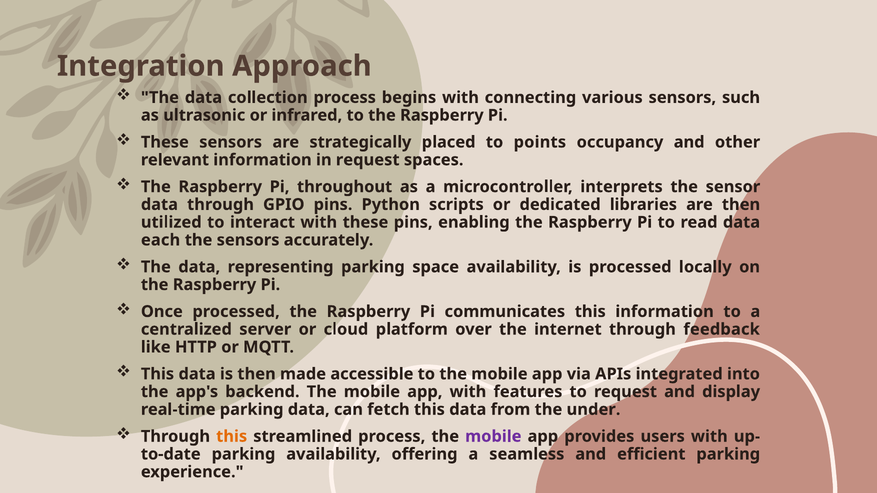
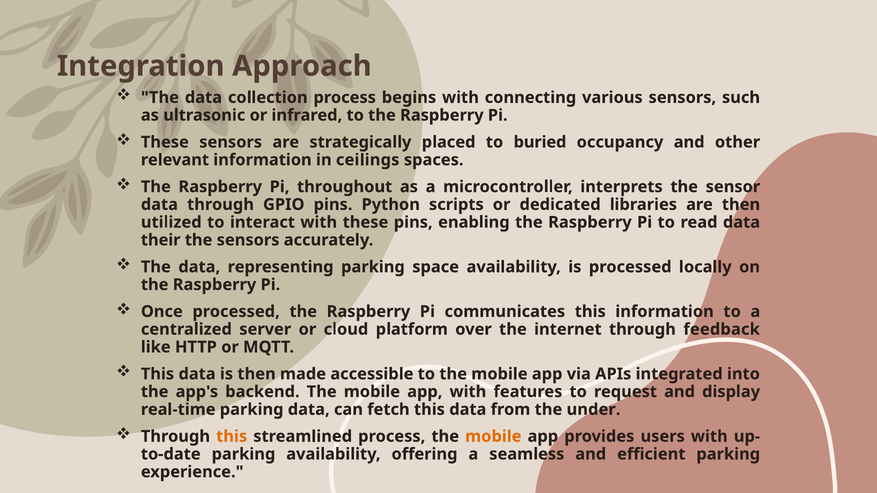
points: points -> buried
in request: request -> ceilings
each: each -> their
mobile at (493, 437) colour: purple -> orange
